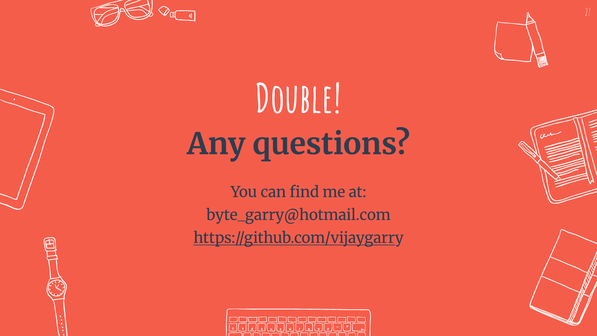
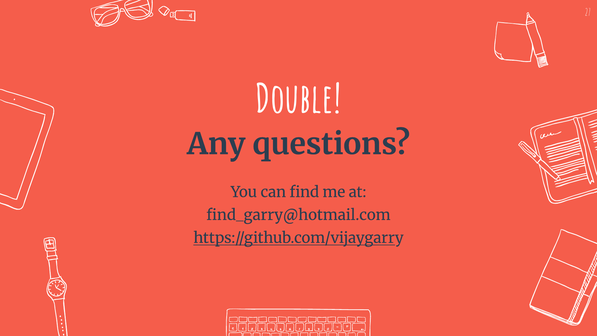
byte_garry@hotmail.com: byte_garry@hotmail.com -> find_garry@hotmail.com
